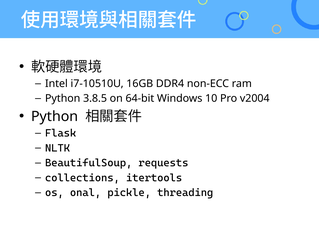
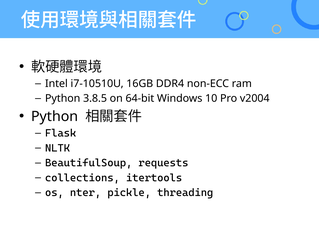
onal: onal -> nter
